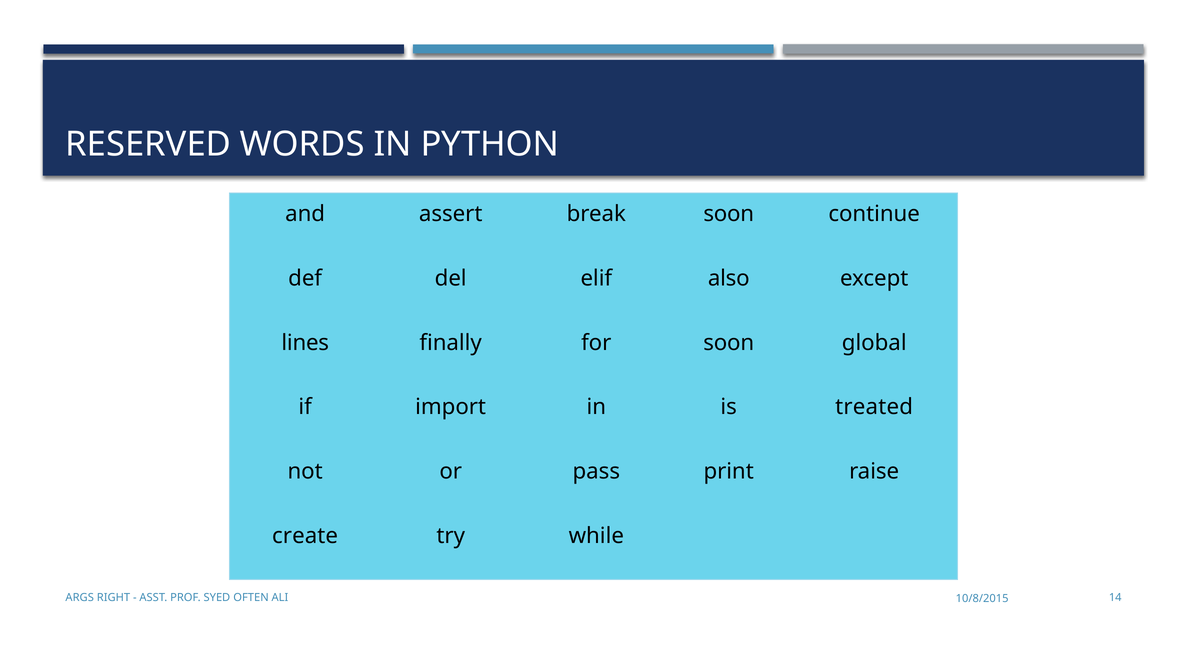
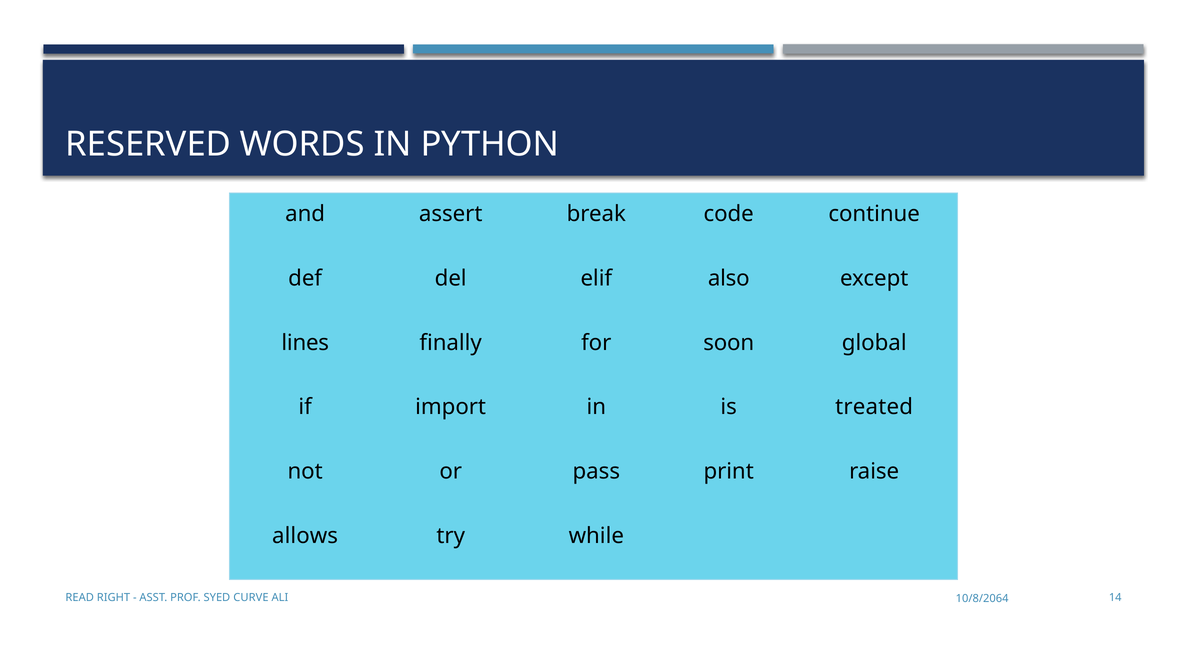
break soon: soon -> code
create: create -> allows
ARGS: ARGS -> READ
OFTEN: OFTEN -> CURVE
10/8/2015: 10/8/2015 -> 10/8/2064
